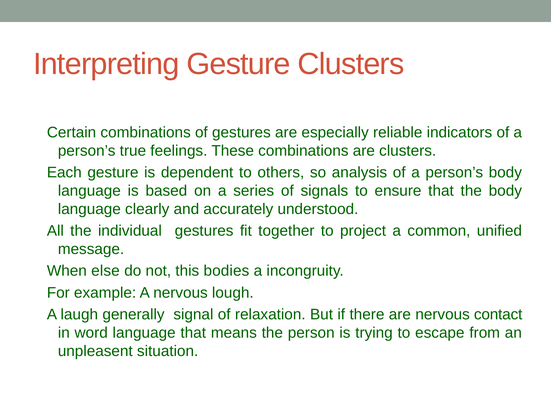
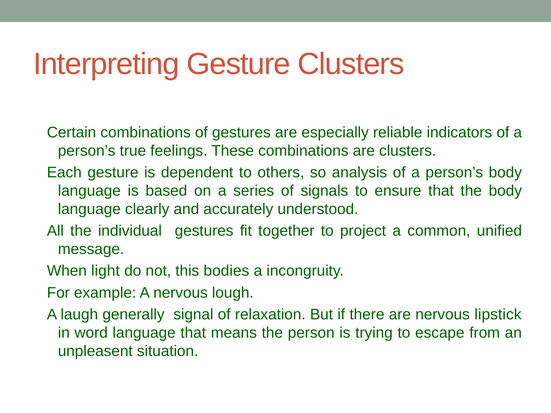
else: else -> light
contact: contact -> lipstick
